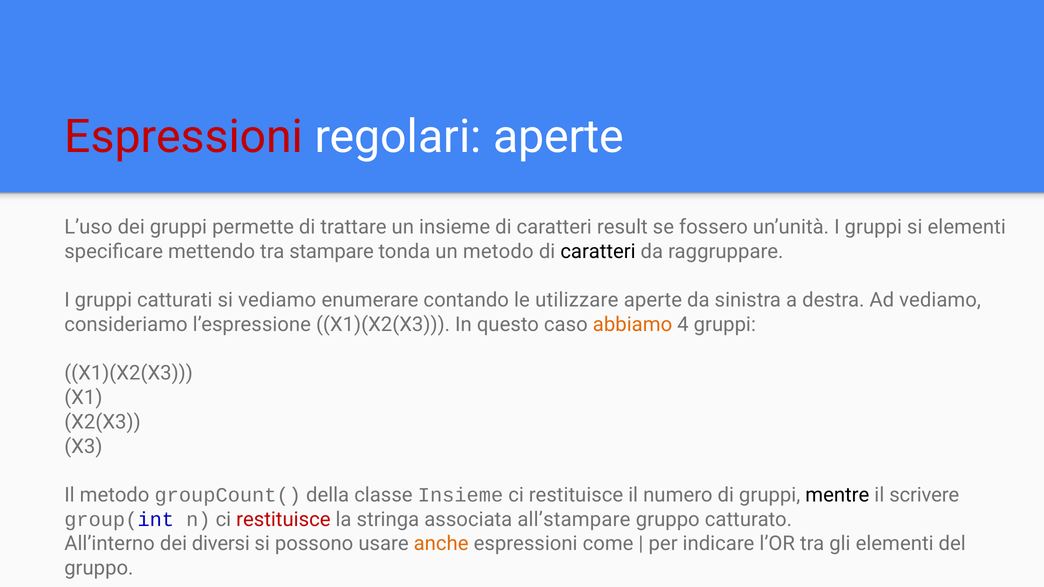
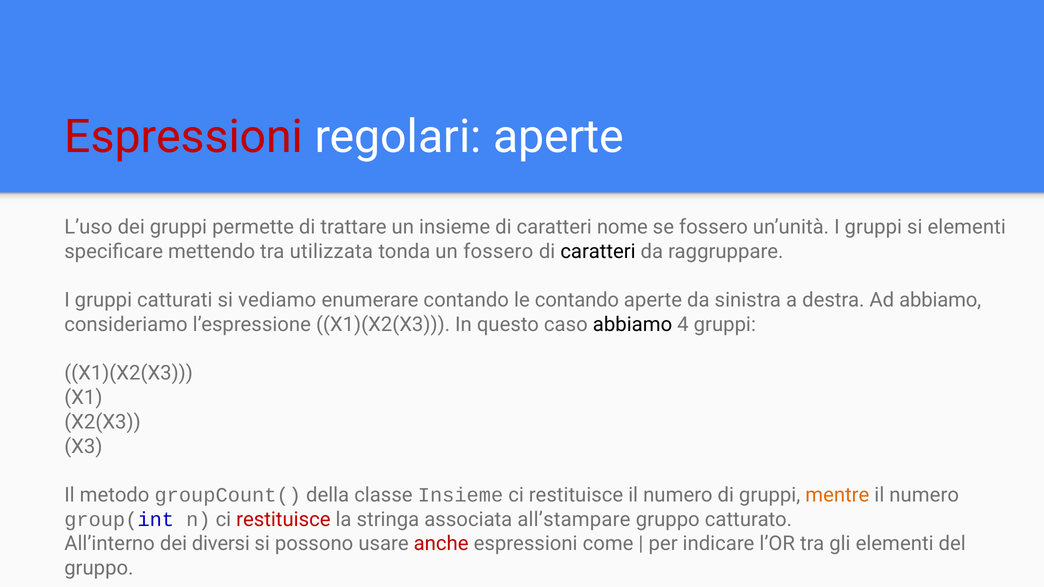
result: result -> nome
stampare: stampare -> utilizzata
un metodo: metodo -> fossero
le utilizzare: utilizzare -> contando
Ad vediamo: vediamo -> abbiamo
abbiamo at (633, 325) colour: orange -> black
mentre colour: black -> orange
scrivere at (924, 495): scrivere -> numero
anche colour: orange -> red
